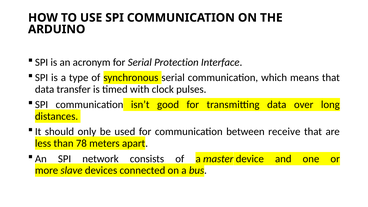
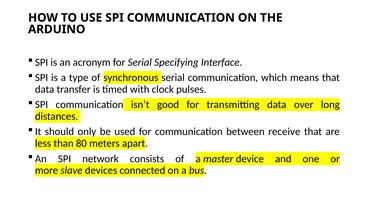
Protection: Protection -> Specifying
78: 78 -> 80
